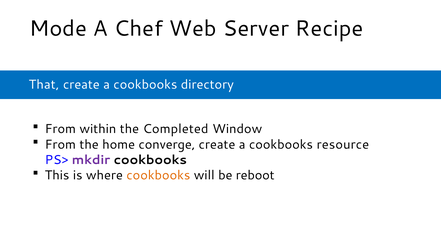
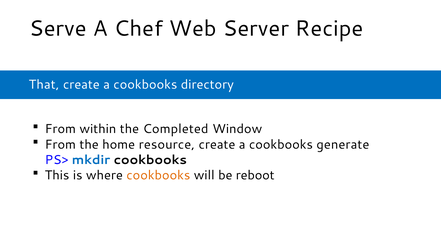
Mode: Mode -> Serve
converge: converge -> resource
resource: resource -> generate
mkdir colour: purple -> blue
